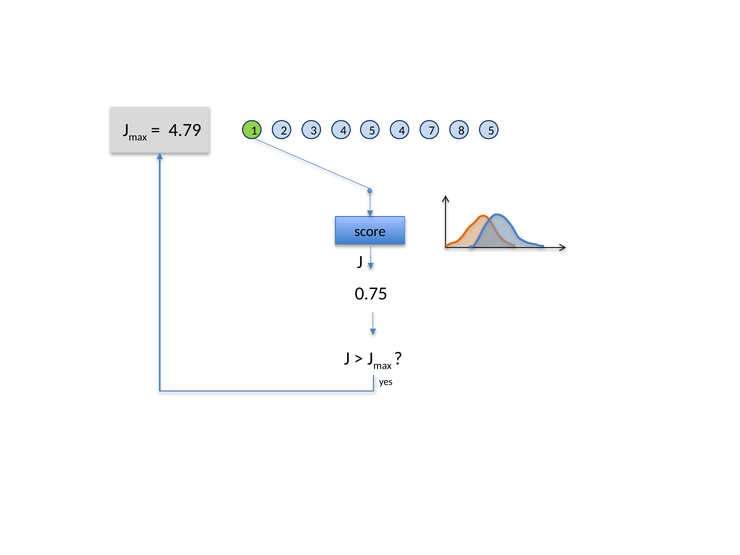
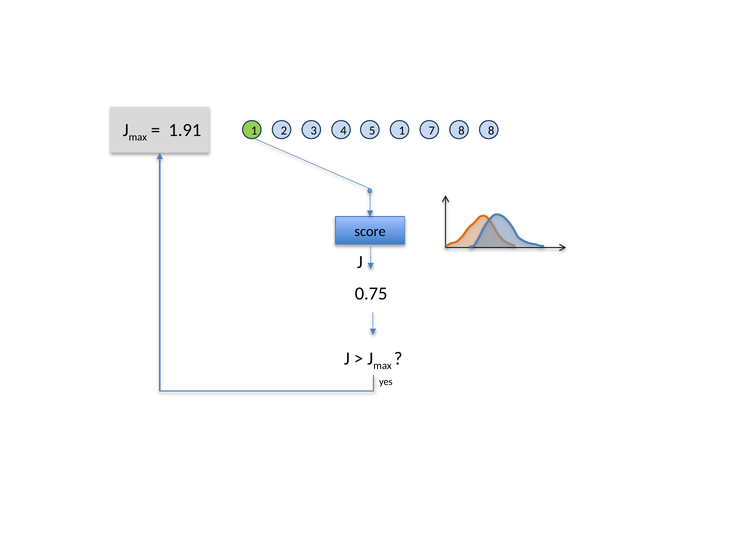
4.79: 4.79 -> 1.91
5 4: 4 -> 1
8 5: 5 -> 8
